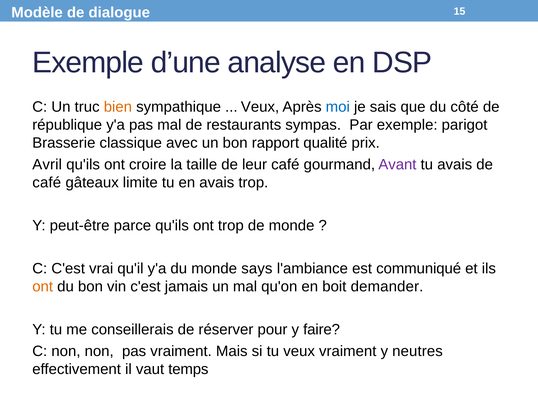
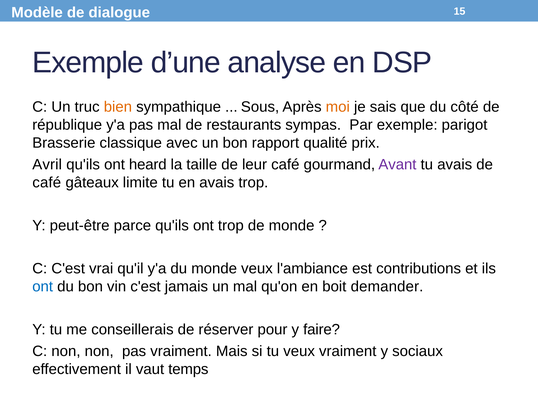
Veux at (260, 107): Veux -> Sous
moi colour: blue -> orange
croire: croire -> heard
monde says: says -> veux
communiqué: communiqué -> contributions
ont at (43, 286) colour: orange -> blue
neutres: neutres -> sociaux
